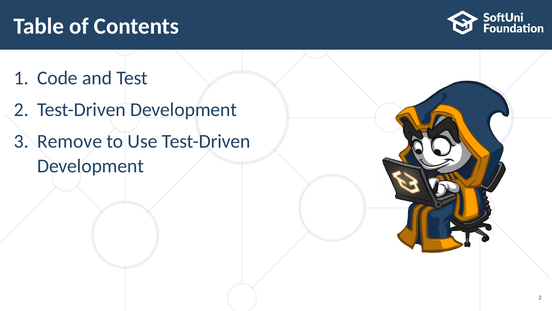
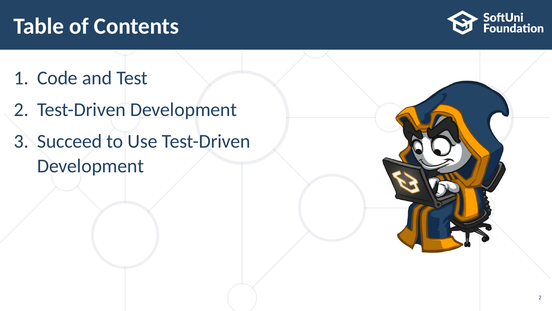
Remove: Remove -> Succeed
